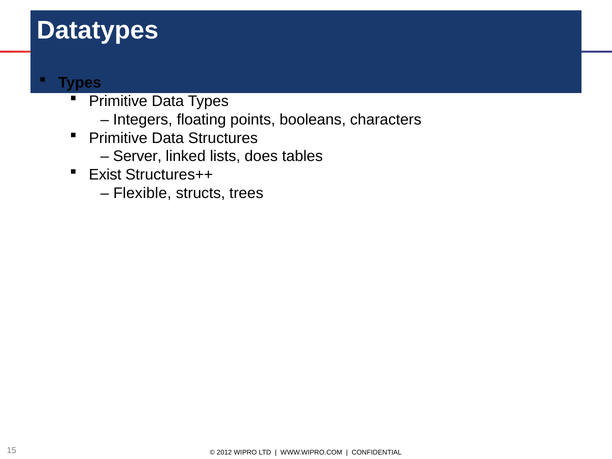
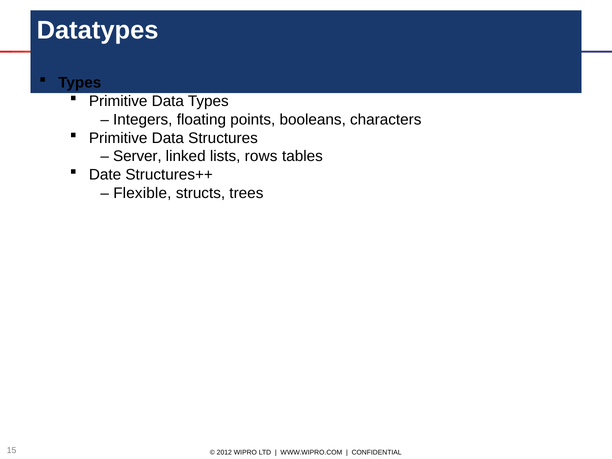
does: does -> rows
Exist: Exist -> Date
